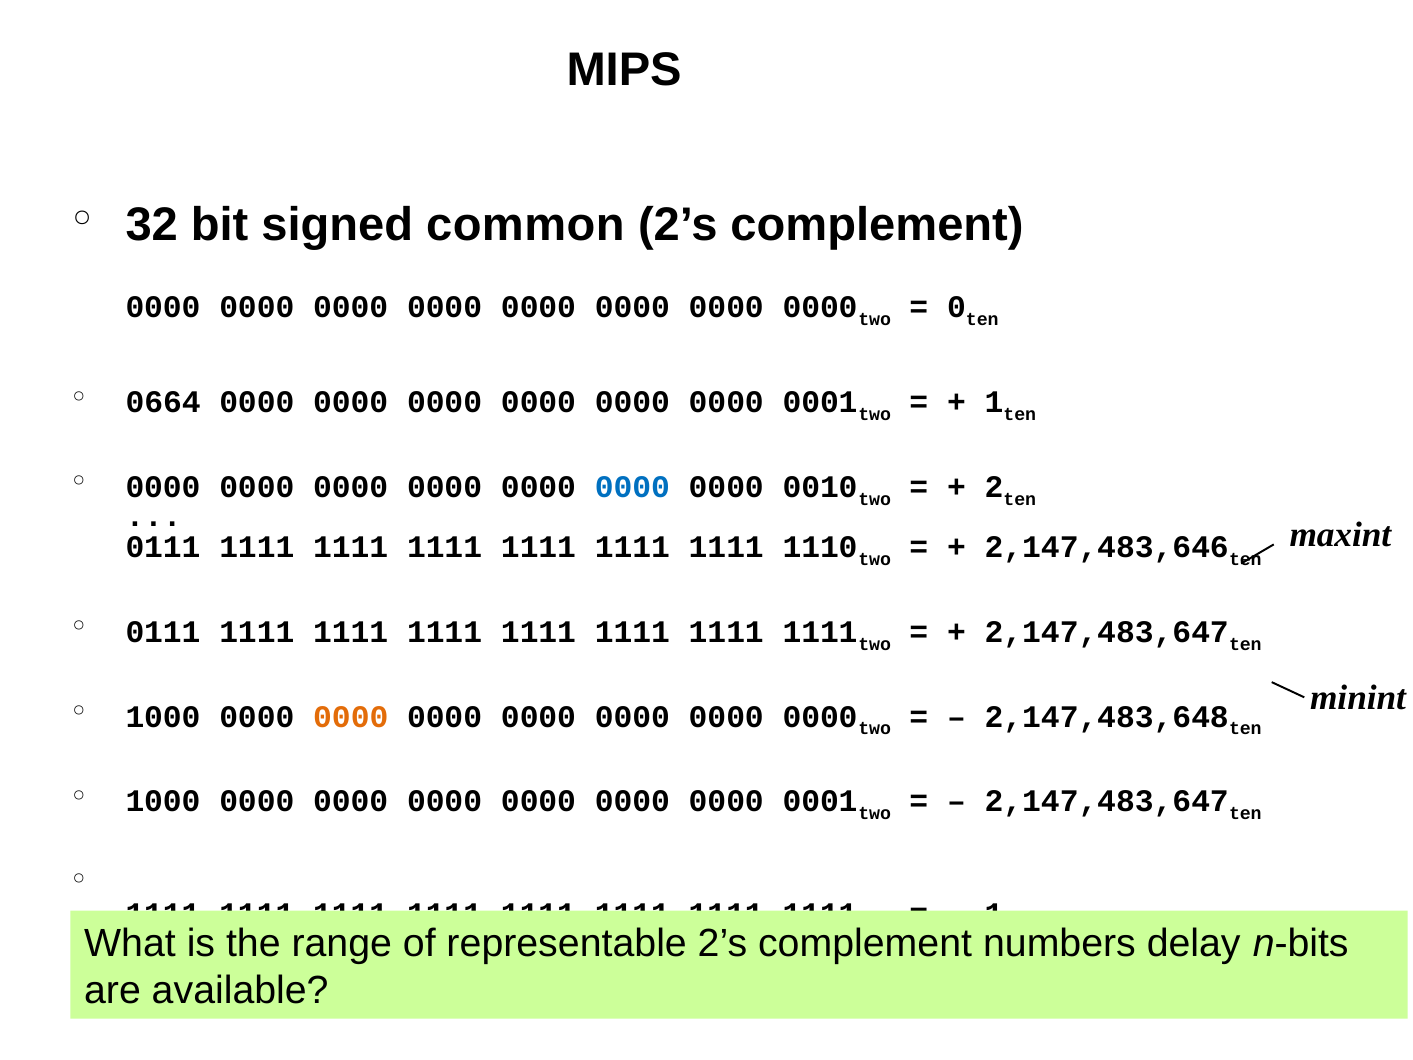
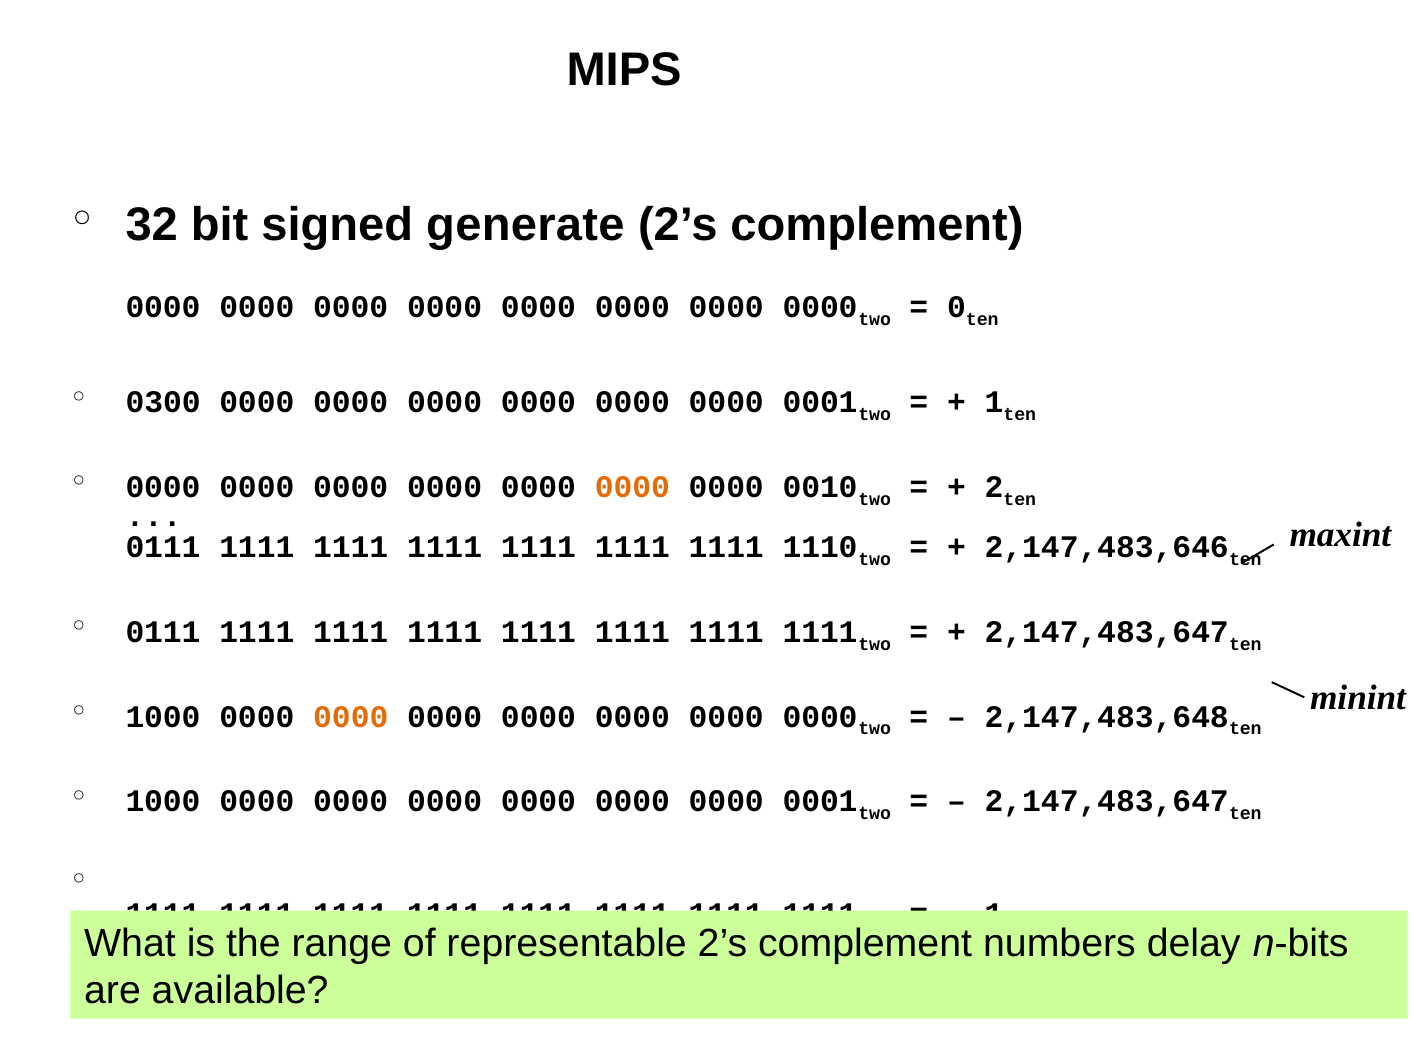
common: common -> generate
0664: 0664 -> 0300
0000 at (632, 487) colour: blue -> orange
